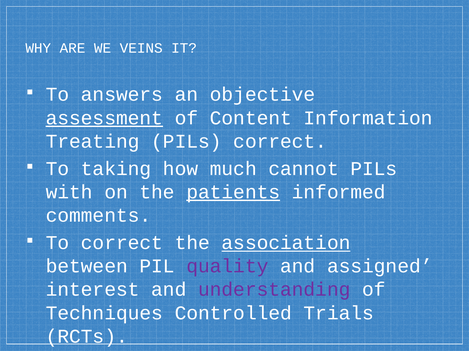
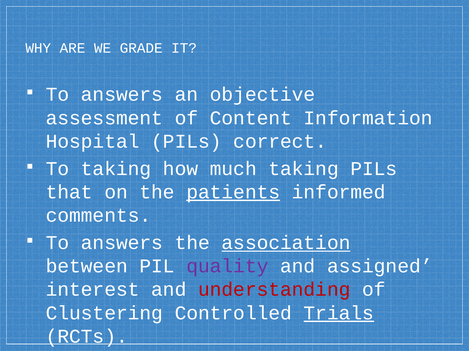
VEINS: VEINS -> GRADE
assessment underline: present -> none
Treating: Treating -> Hospital
much cannot: cannot -> taking
with: with -> that
correct at (122, 243): correct -> answers
understanding colour: purple -> red
Techniques: Techniques -> Clustering
Trials underline: none -> present
